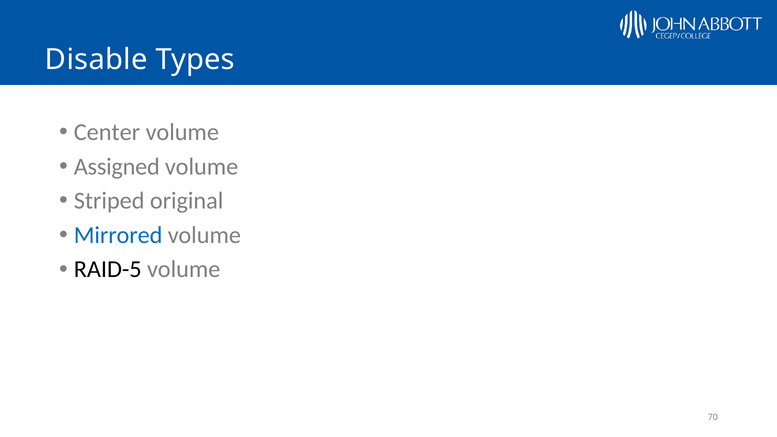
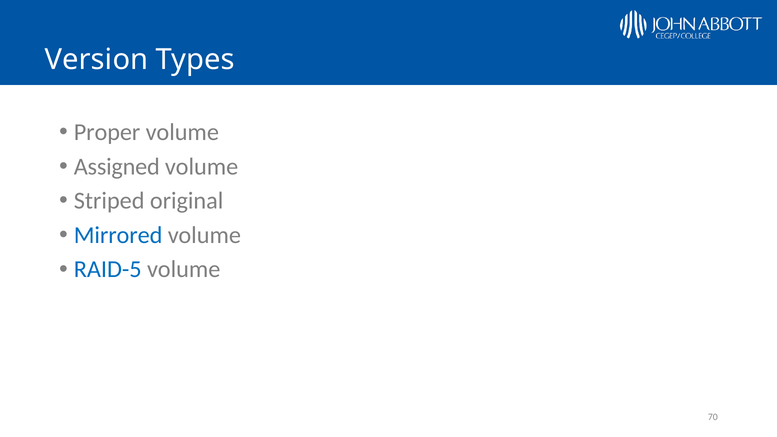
Disable: Disable -> Version
Center: Center -> Proper
RAID-5 colour: black -> blue
